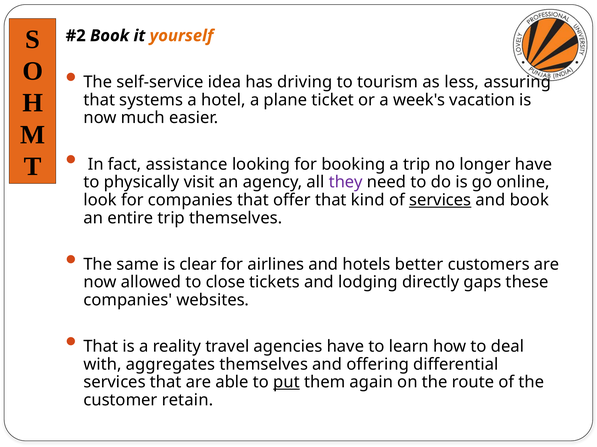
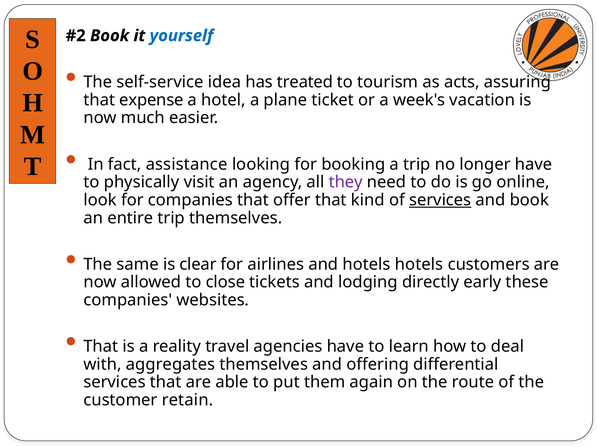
yourself colour: orange -> blue
driving: driving -> treated
less: less -> acts
systems: systems -> expense
hotels better: better -> hotels
gaps: gaps -> early
put underline: present -> none
